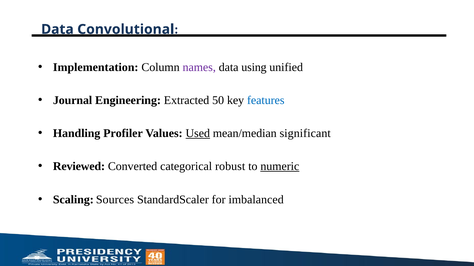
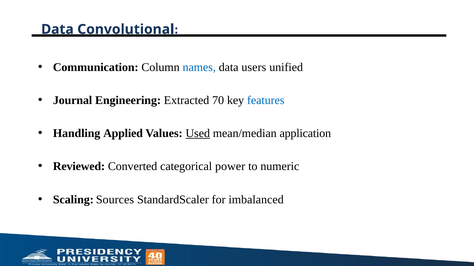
Implementation: Implementation -> Communication
names colour: purple -> blue
using: using -> users
50: 50 -> 70
Profiler: Profiler -> Applied
significant: significant -> application
robust: robust -> power
numeric underline: present -> none
